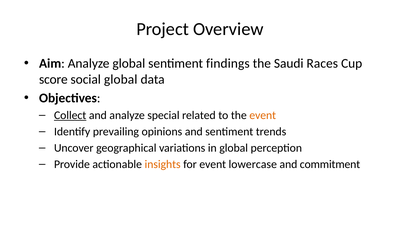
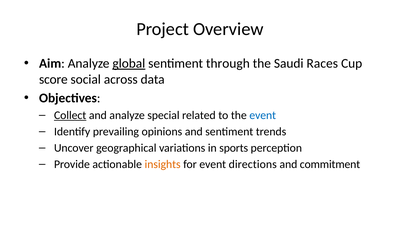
global at (129, 63) underline: none -> present
findings: findings -> through
social global: global -> across
event at (263, 115) colour: orange -> blue
in global: global -> sports
lowercase: lowercase -> directions
